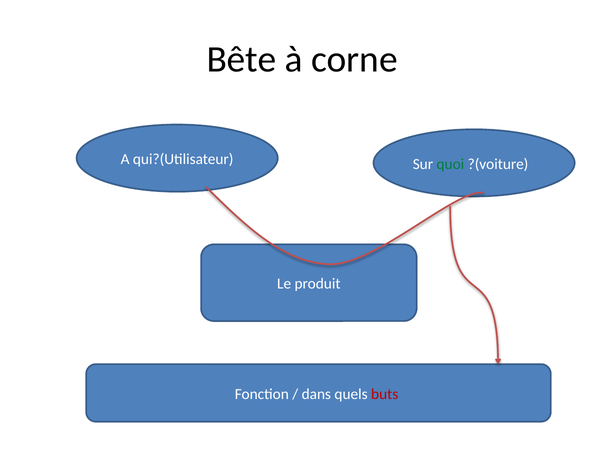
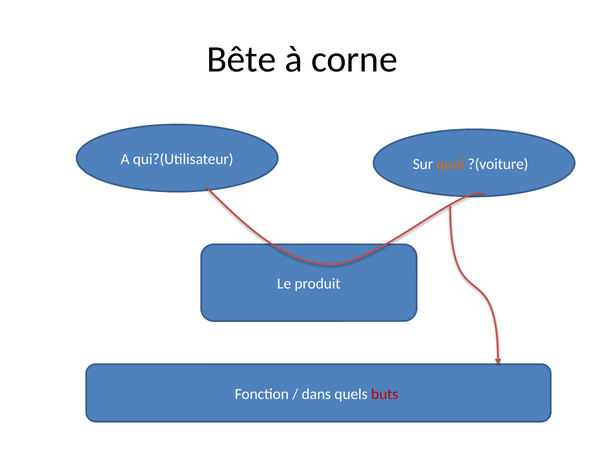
quoi colour: green -> orange
